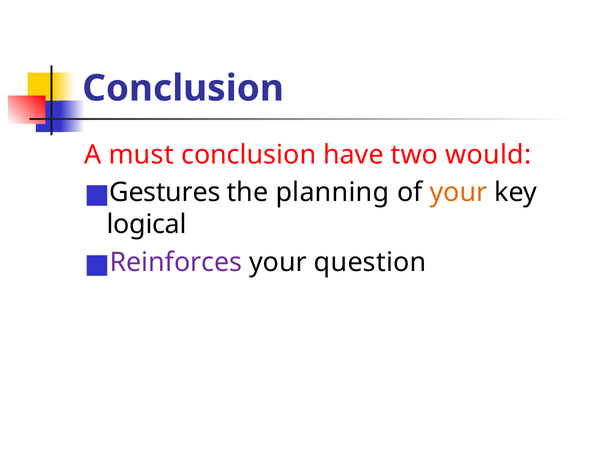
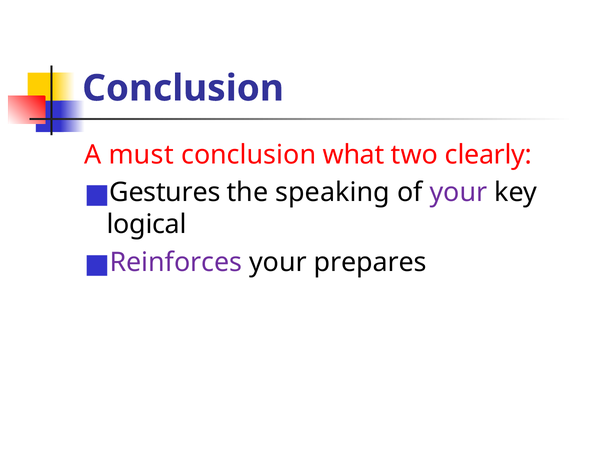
have: have -> what
would: would -> clearly
planning: planning -> speaking
your at (459, 192) colour: orange -> purple
question: question -> prepares
